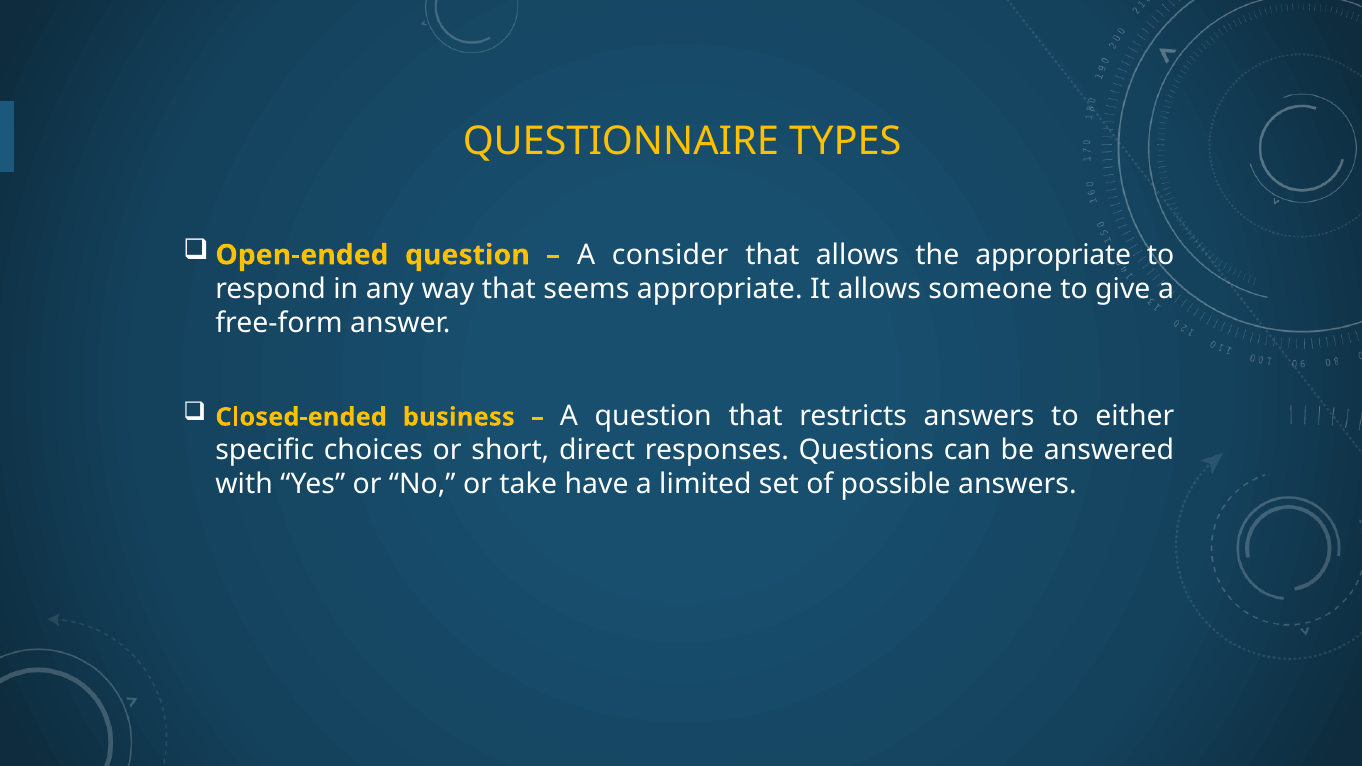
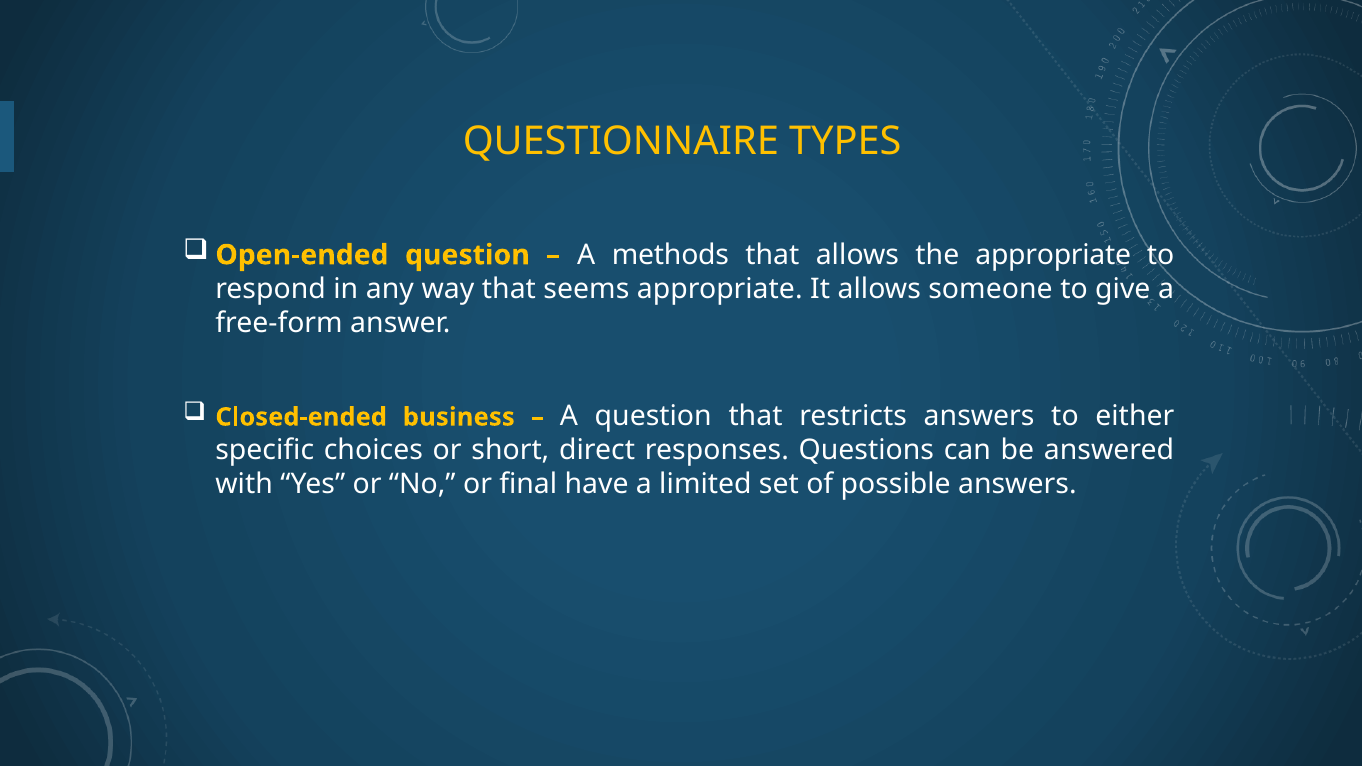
consider: consider -> methods
take: take -> final
